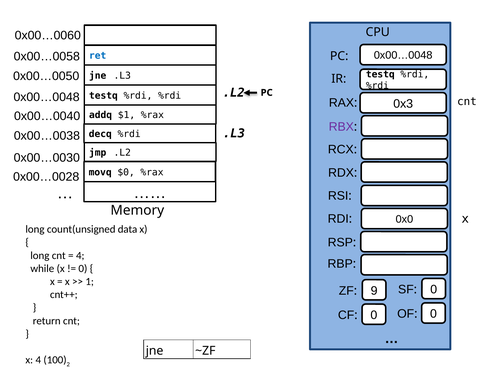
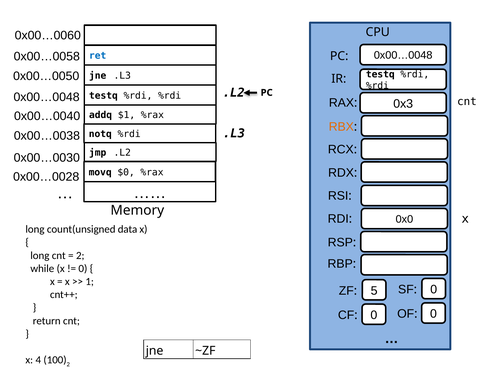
RBX colour: purple -> orange
decq: decq -> notq
4 at (80, 256): 4 -> 2
9: 9 -> 5
